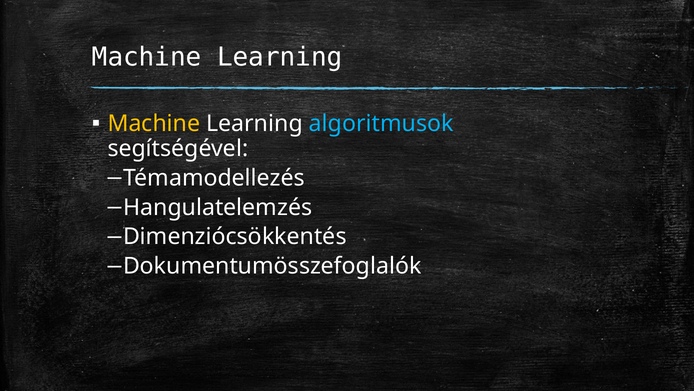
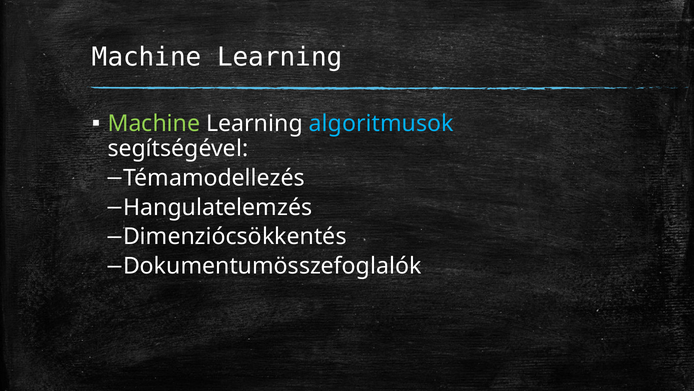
Machine at (154, 123) colour: yellow -> light green
